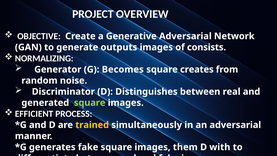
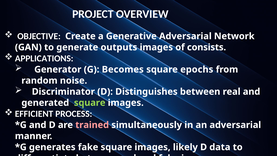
NORMALIZING: NORMALIZING -> APPLICATIONS
creates: creates -> epochs
trained colour: yellow -> pink
them: them -> likely
with: with -> data
